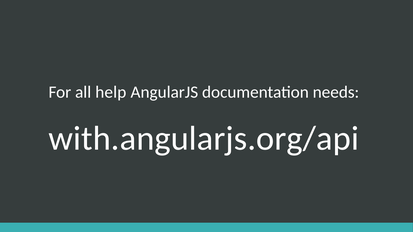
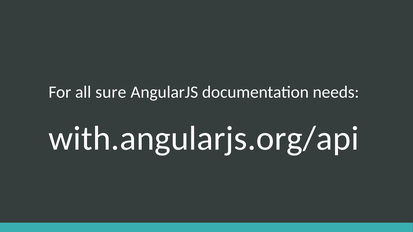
help: help -> sure
